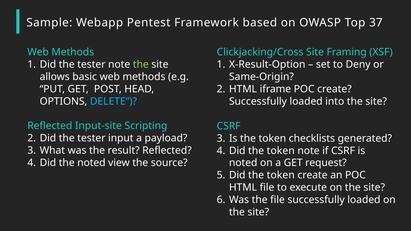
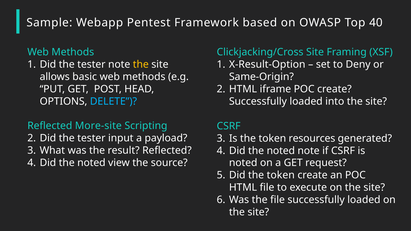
37: 37 -> 40
the at (141, 64) colour: light green -> yellow
Input-site: Input-site -> More-site
checklists: checklists -> resources
token at (281, 151): token -> noted
